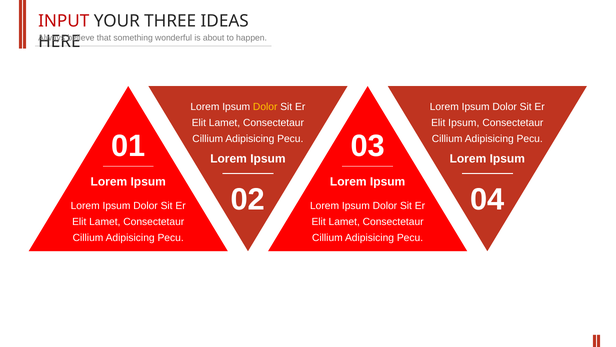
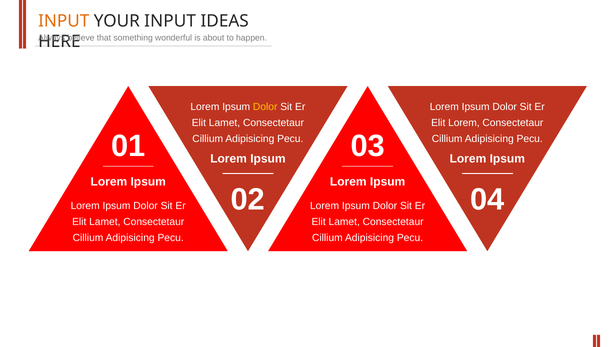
INPUT at (64, 21) colour: red -> orange
YOUR THREE: THREE -> INPUT
Elit Ipsum: Ipsum -> Lorem
